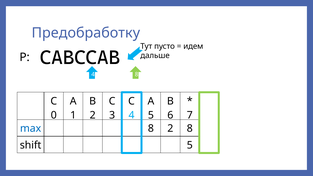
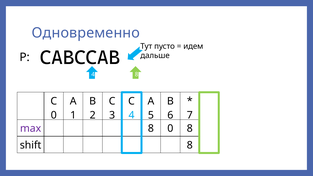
Предобработку: Предобработку -> Одновременно
max colour: blue -> purple
8 2: 2 -> 0
shift 5: 5 -> 8
